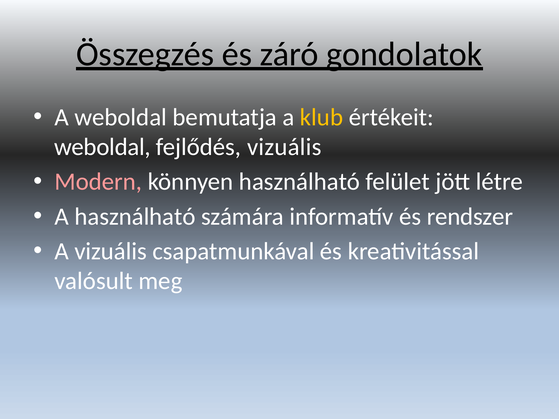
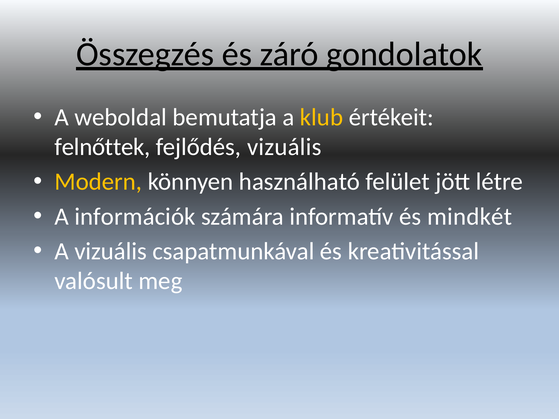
weboldal at (102, 147): weboldal -> felnőttek
Modern colour: pink -> yellow
A használható: használható -> információk
rendszer: rendszer -> mindkét
